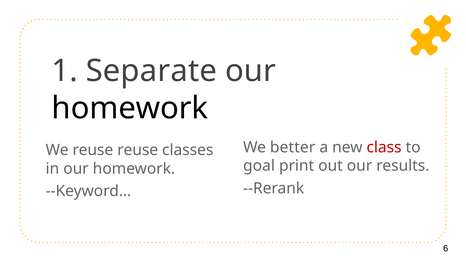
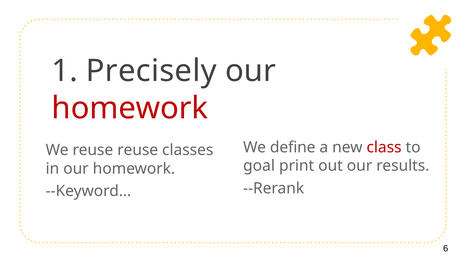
Separate: Separate -> Precisely
homework at (130, 108) colour: black -> red
better: better -> define
